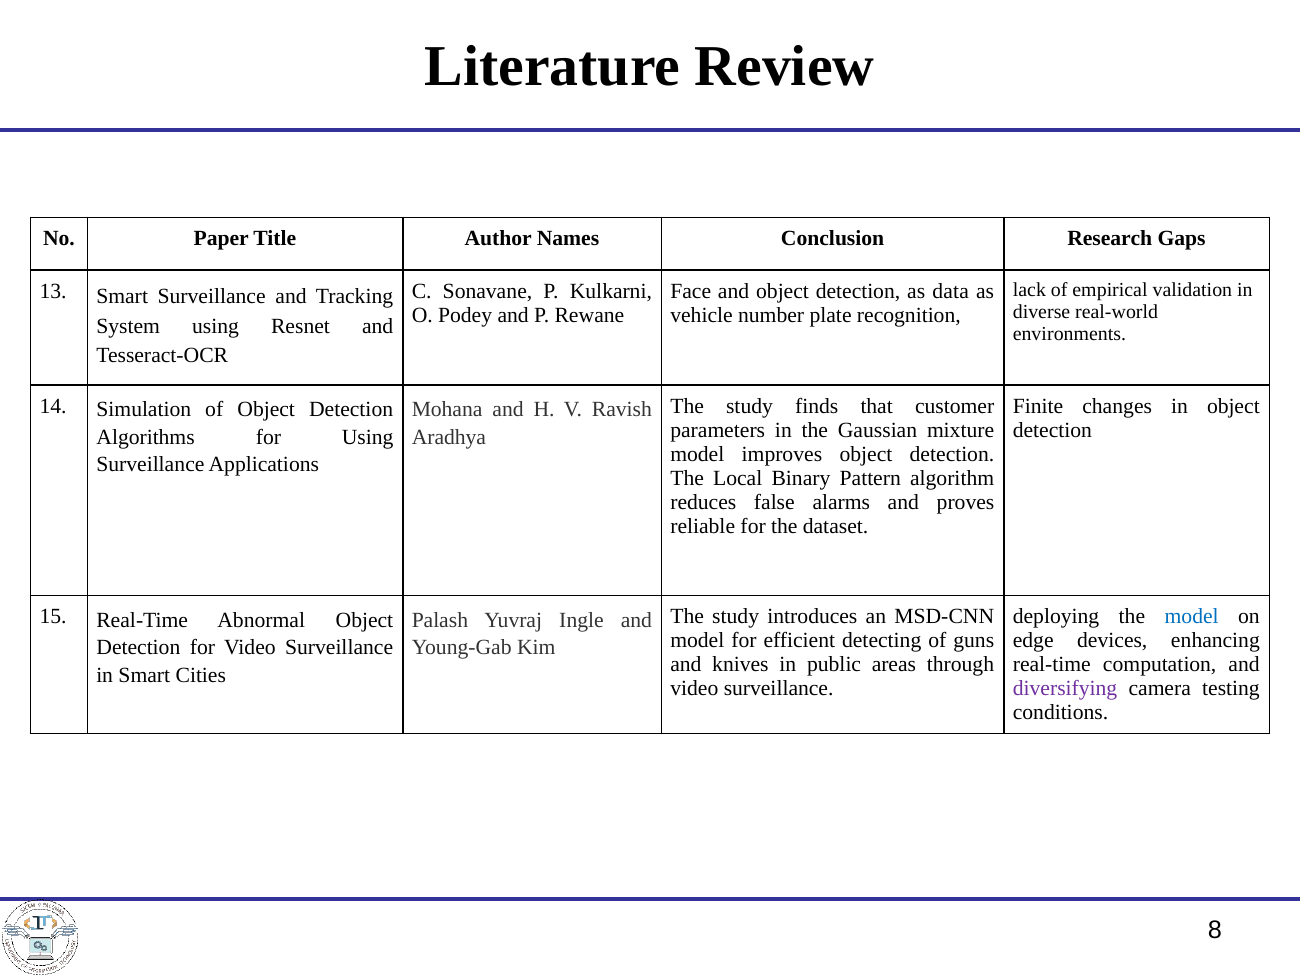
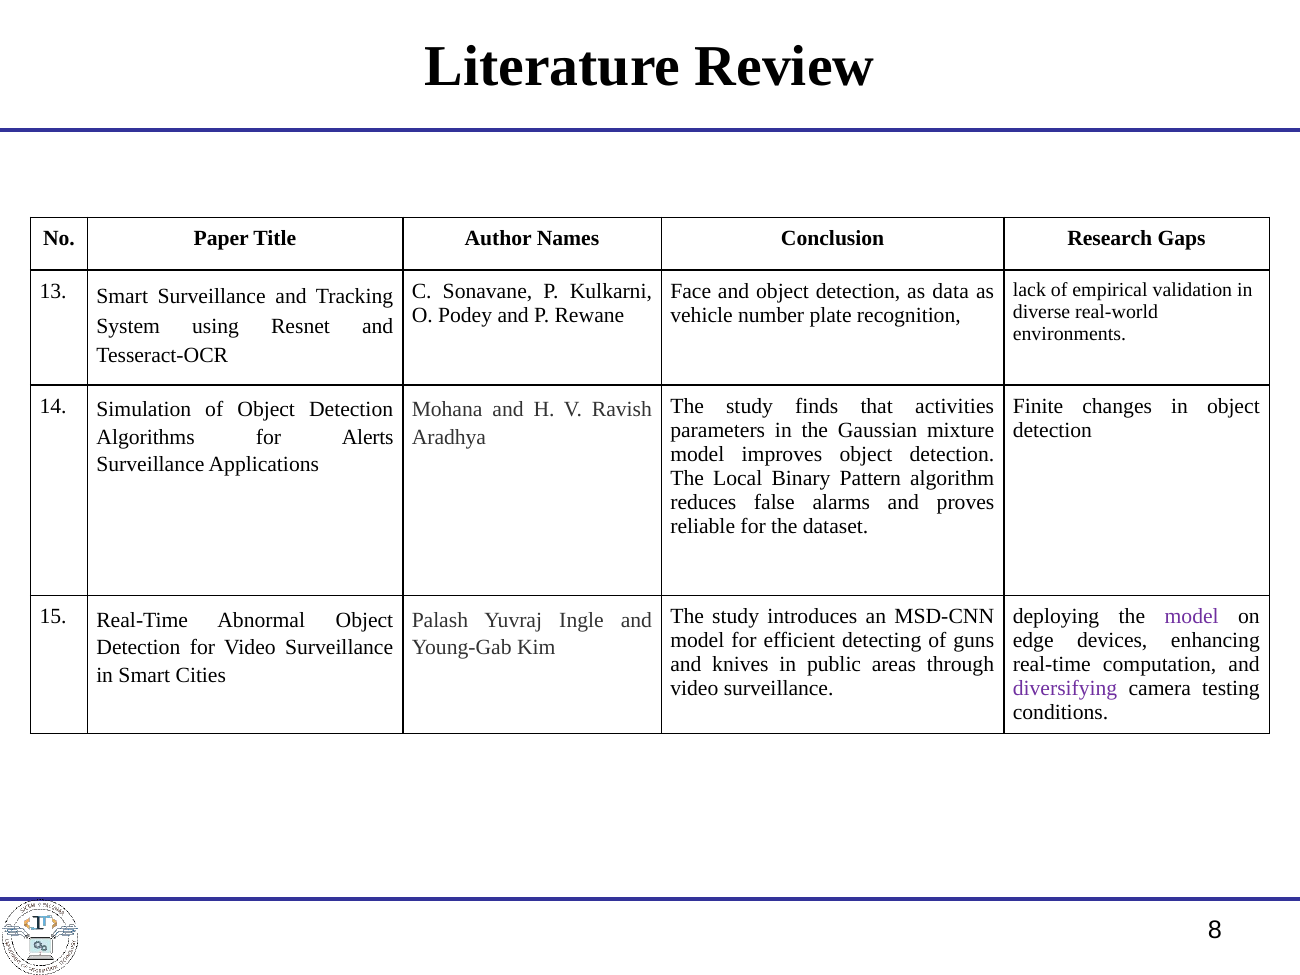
customer: customer -> activities
for Using: Using -> Alerts
model at (1192, 616) colour: blue -> purple
